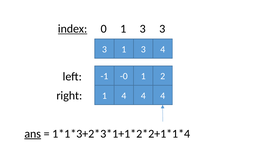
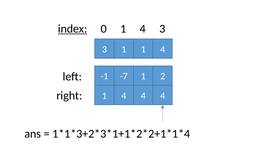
0 1 3: 3 -> 4
3 1 3: 3 -> 1
-0: -0 -> -7
ans underline: present -> none
